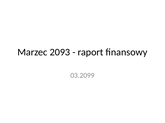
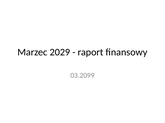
2093: 2093 -> 2029
